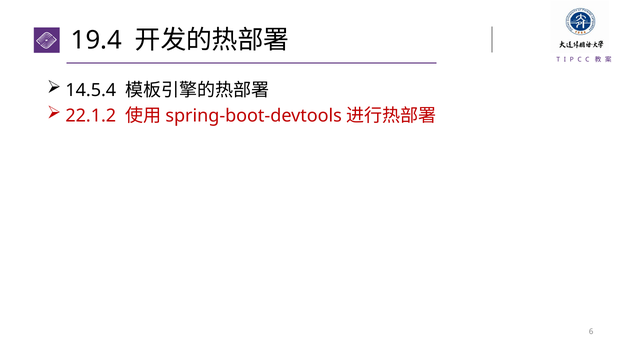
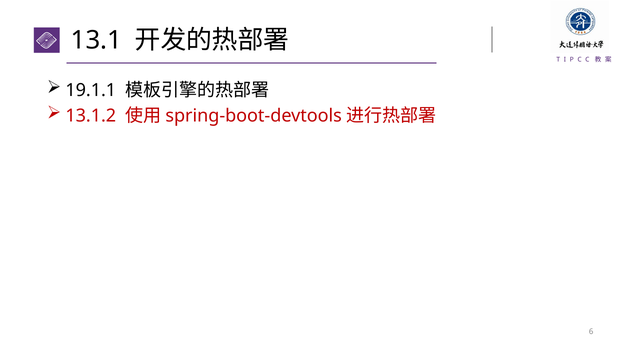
19.4: 19.4 -> 13.1
14.5.4: 14.5.4 -> 19.1.1
22.1.2: 22.1.2 -> 13.1.2
